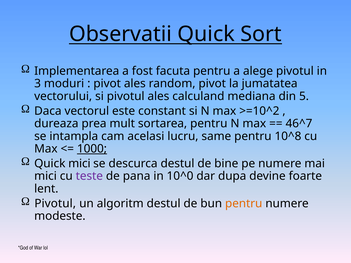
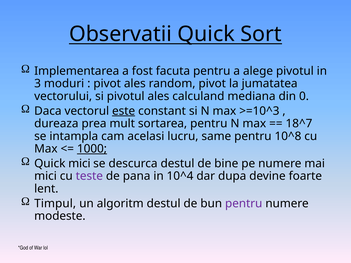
5: 5 -> 0
este underline: none -> present
>=10^2: >=10^2 -> >=10^3
46^7: 46^7 -> 18^7
10^0: 10^0 -> 10^4
Pivotul at (55, 204): Pivotul -> Timpul
pentru at (244, 204) colour: orange -> purple
